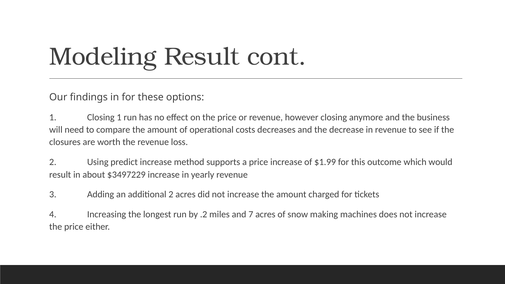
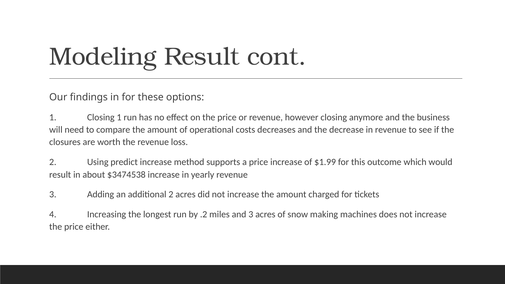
$3497229: $3497229 -> $3474538
and 7: 7 -> 3
